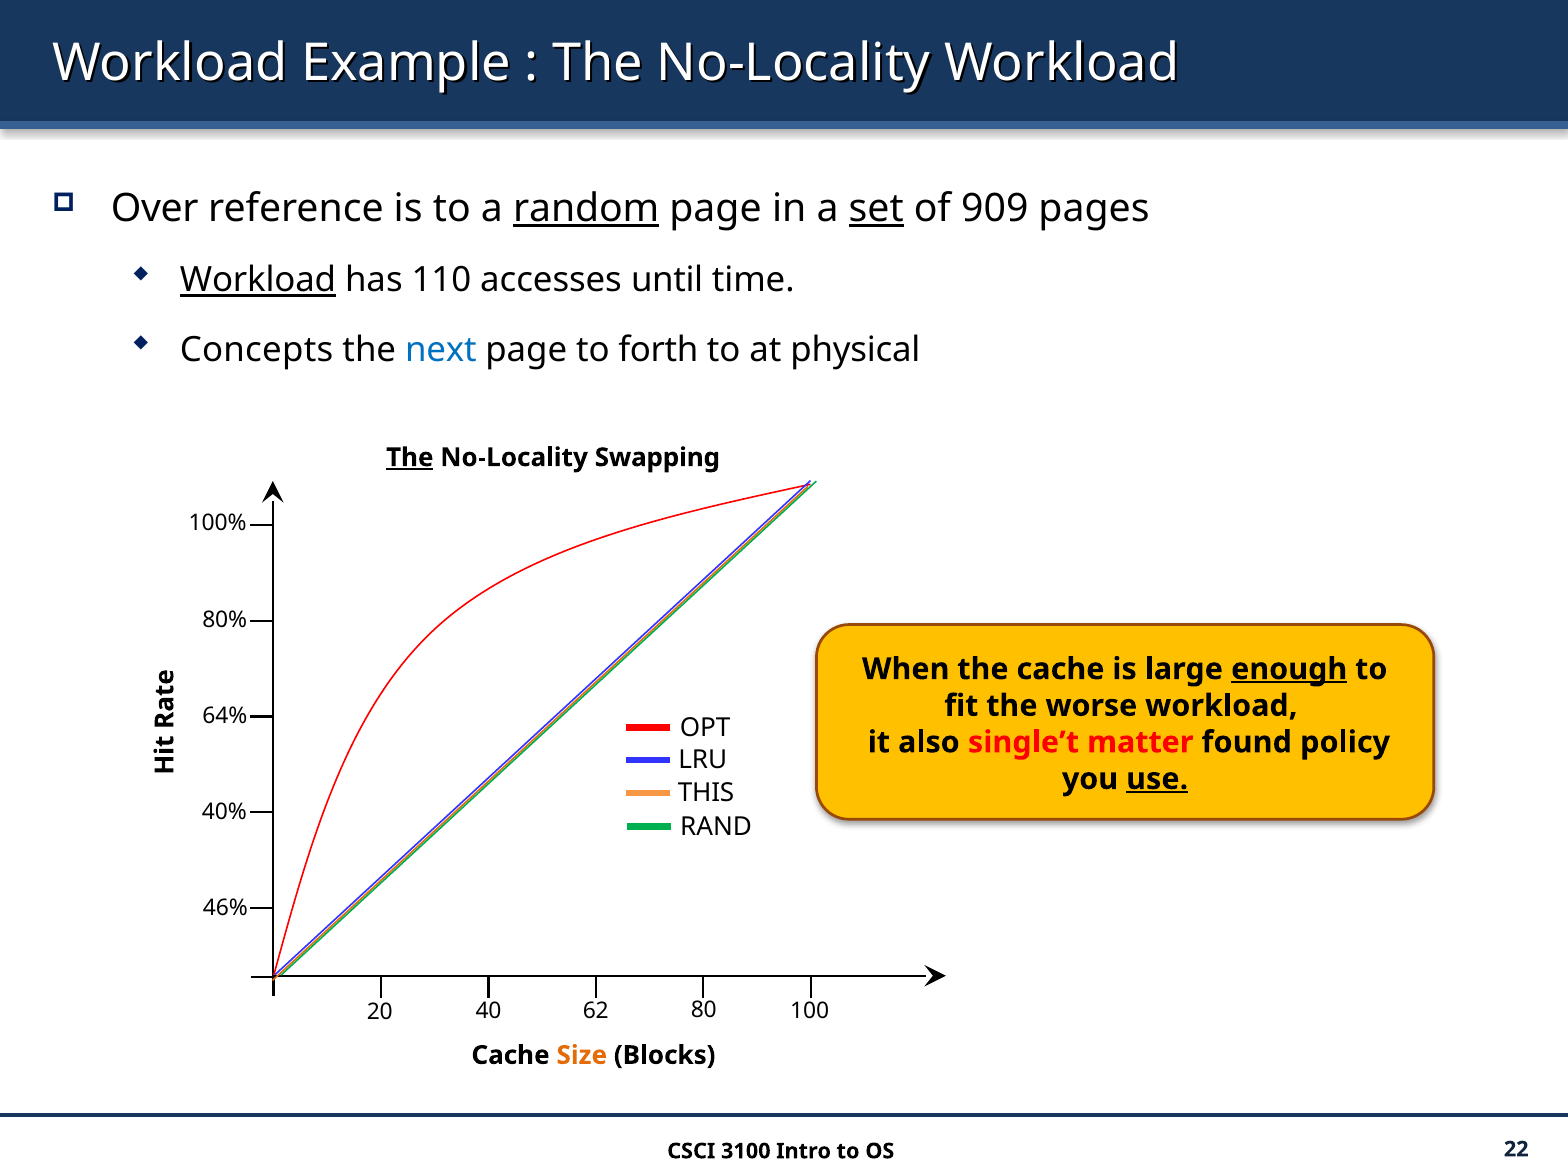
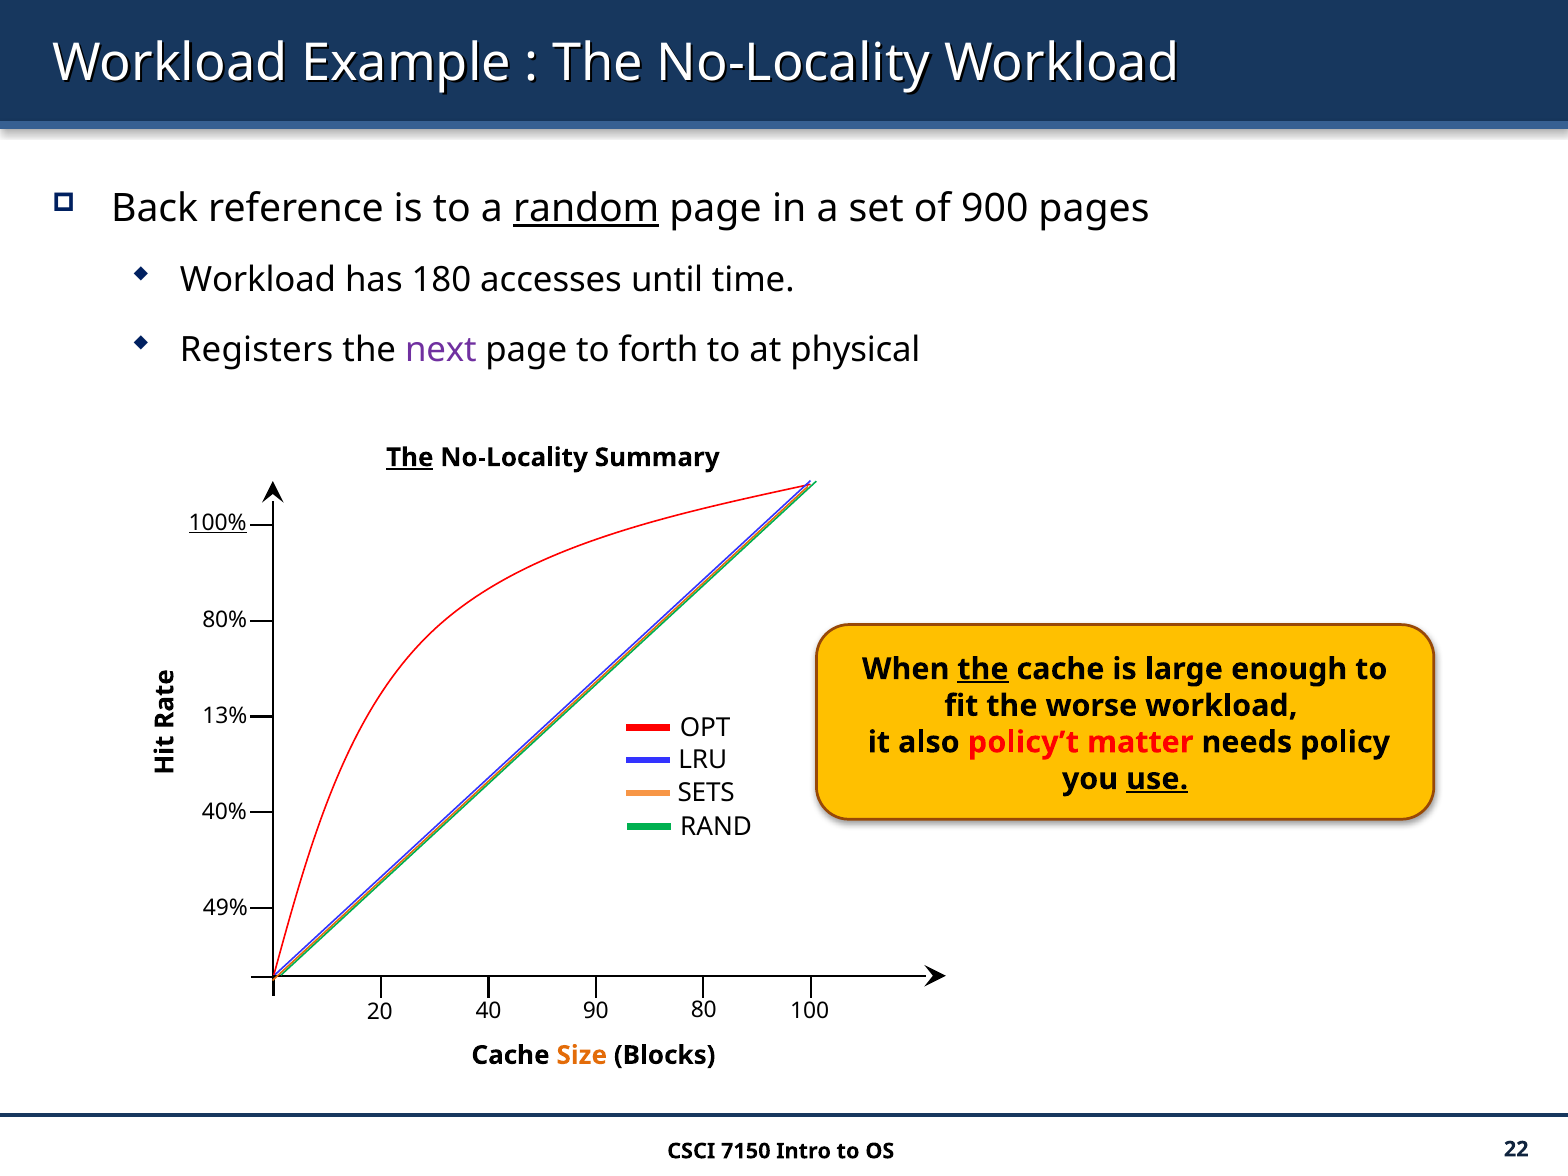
Over: Over -> Back
set underline: present -> none
909: 909 -> 900
Workload at (258, 281) underline: present -> none
110: 110 -> 180
Concepts: Concepts -> Registers
next colour: blue -> purple
Swapping: Swapping -> Summary
100% underline: none -> present
the at (983, 669) underline: none -> present
enough underline: present -> none
64%: 64% -> 13%
single’t: single’t -> policy’t
found: found -> needs
THIS: THIS -> SETS
46%: 46% -> 49%
62: 62 -> 90
3100: 3100 -> 7150
